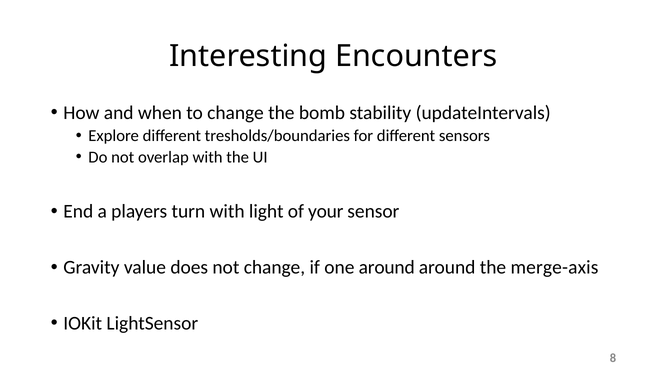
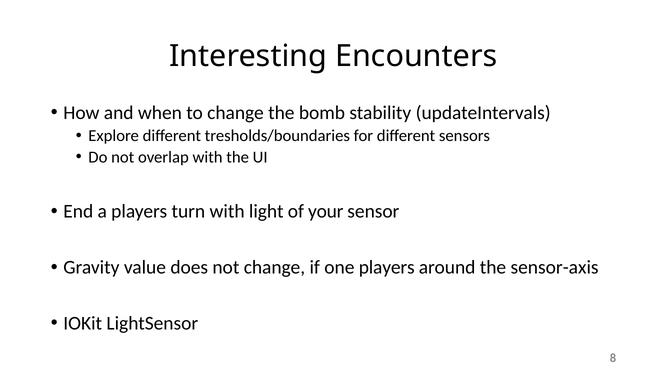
one around: around -> players
merge-axis: merge-axis -> sensor-axis
